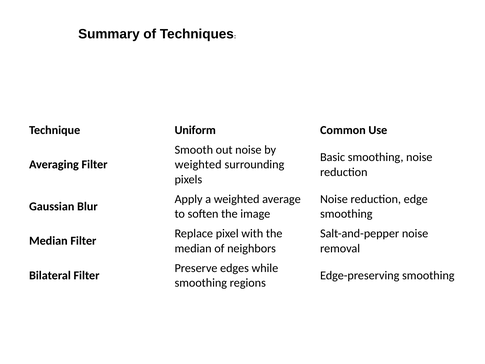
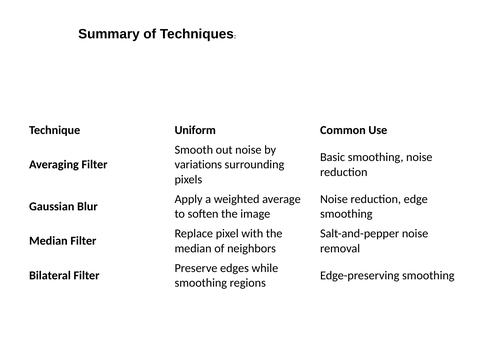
weighted at (198, 164): weighted -> variations
